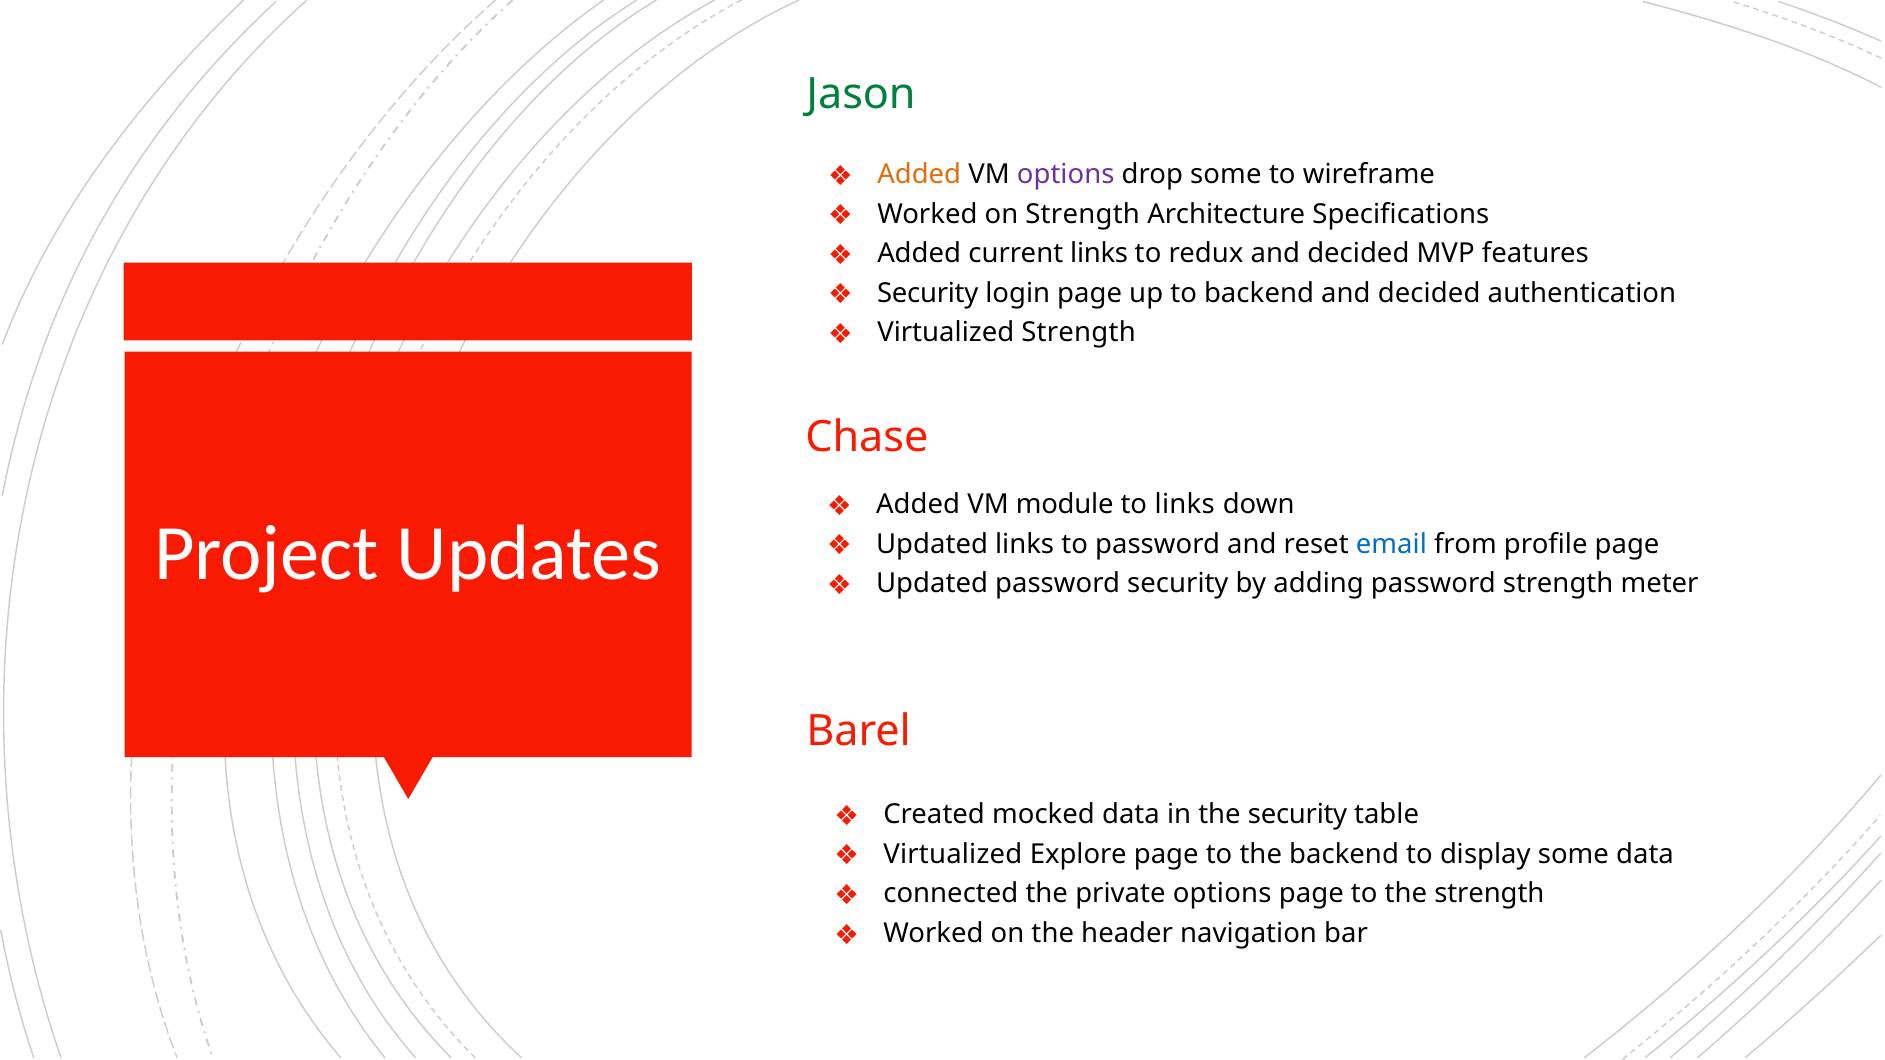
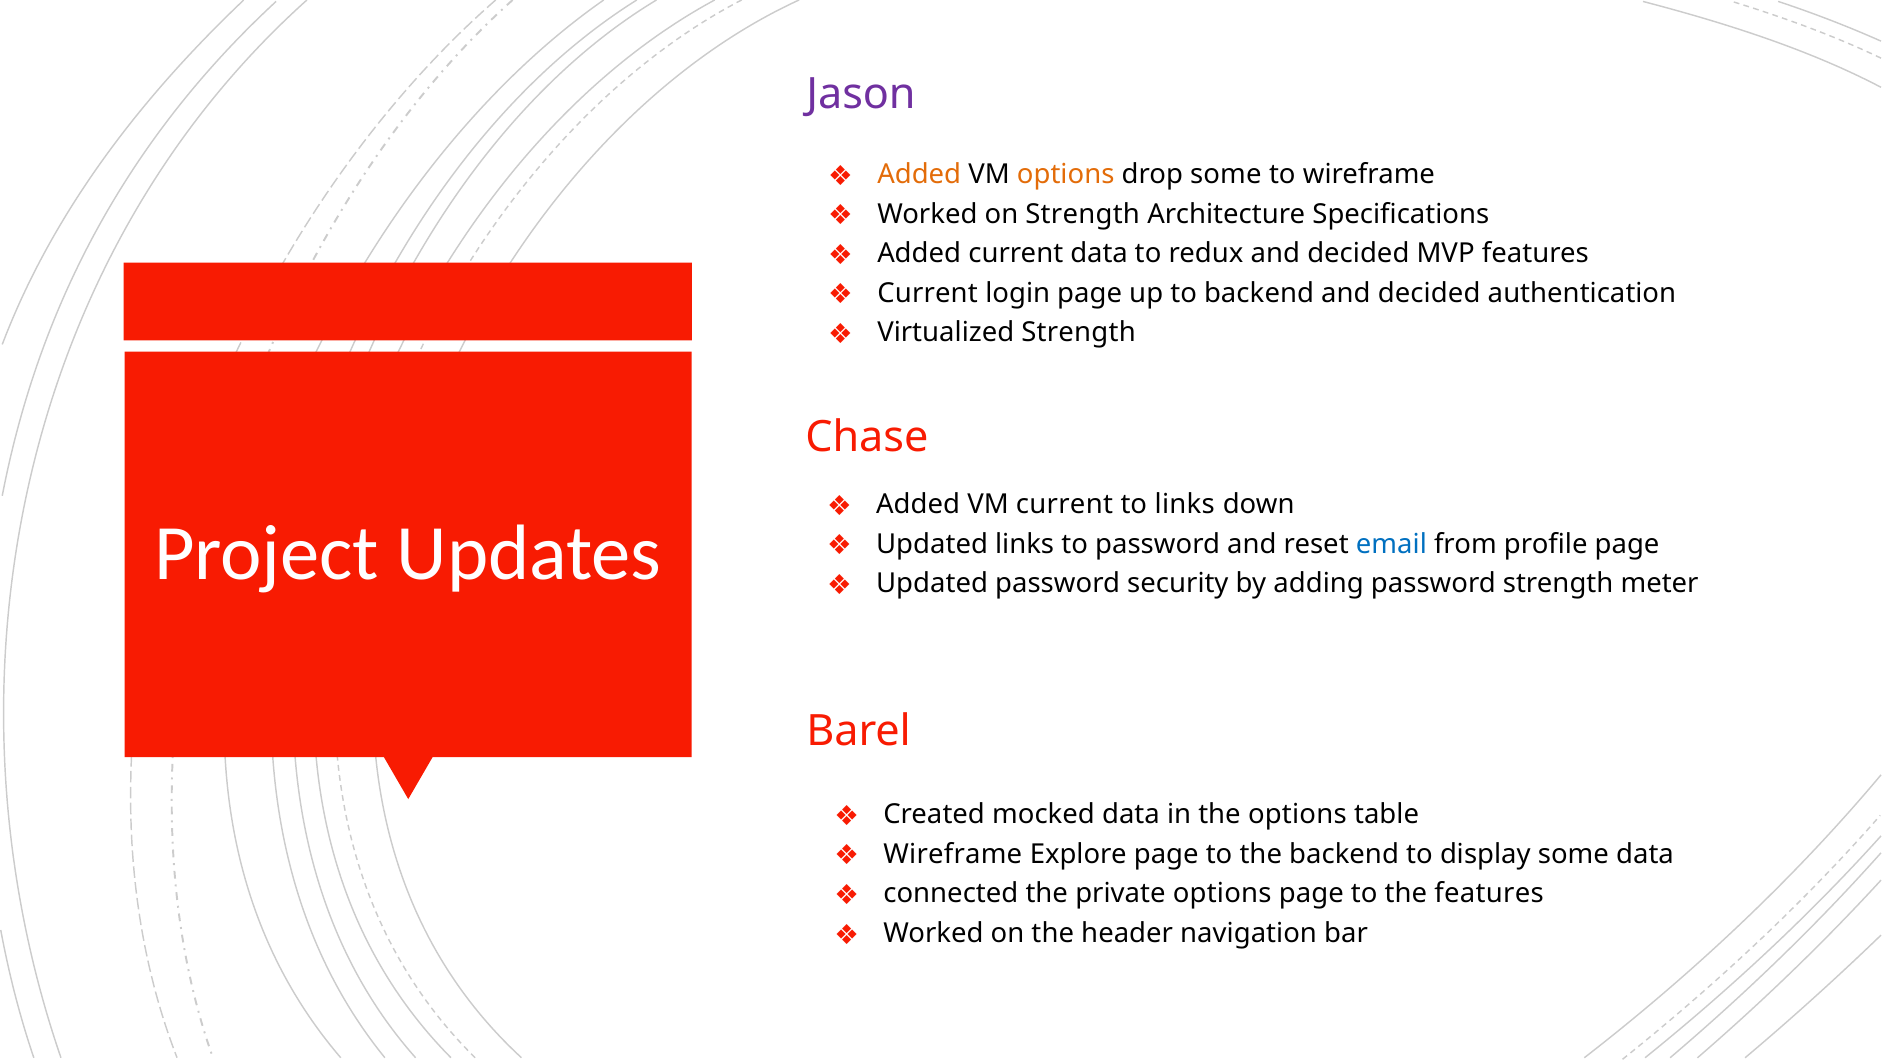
Jason colour: green -> purple
options at (1066, 175) colour: purple -> orange
current links: links -> data
Security at (928, 293): Security -> Current
VM module: module -> current
the security: security -> options
Virtualized at (953, 855): Virtualized -> Wireframe
the strength: strength -> features
